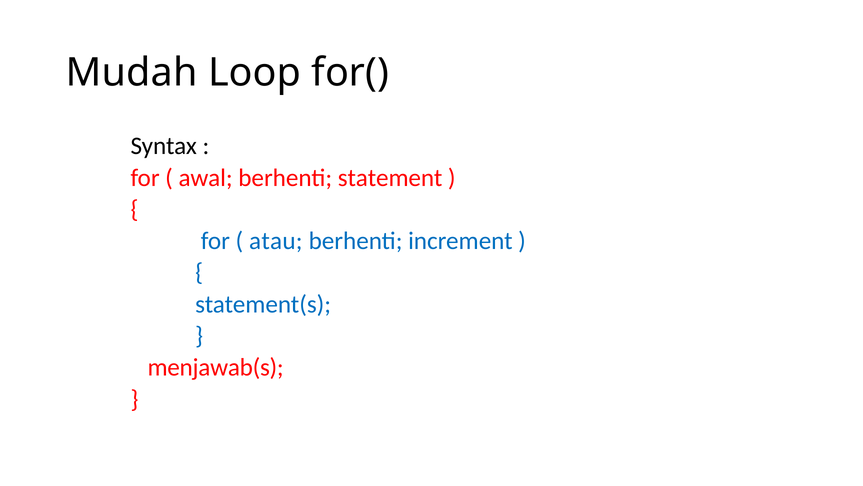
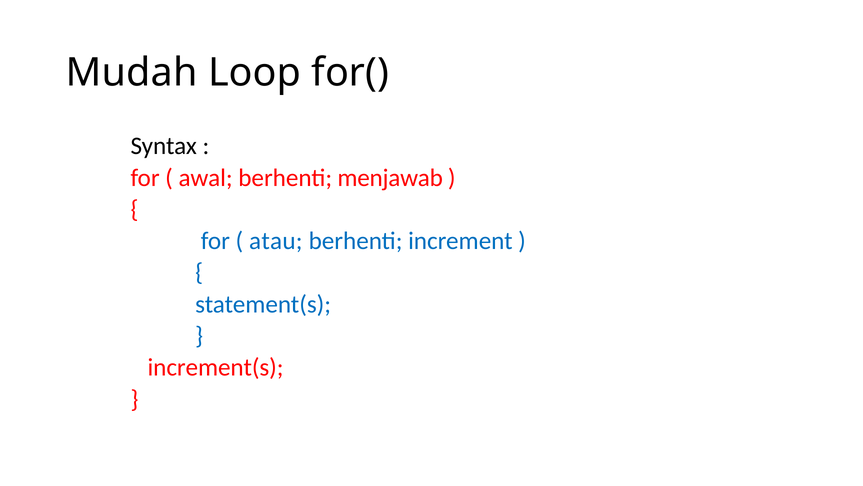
statement: statement -> menjawab
menjawab(s: menjawab(s -> increment(s
